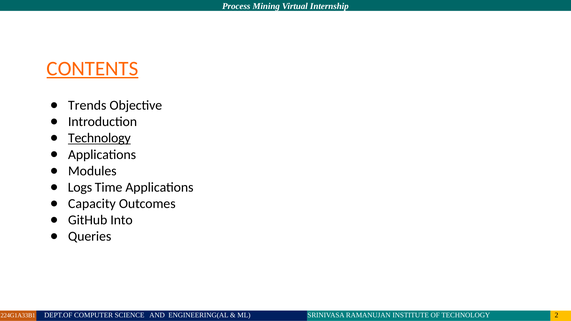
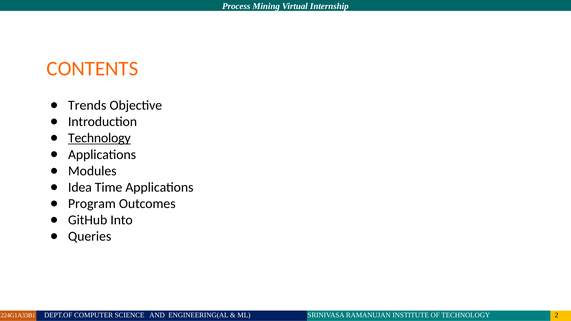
CONTENTS underline: present -> none
Logs: Logs -> Idea
Capacity: Capacity -> Program
